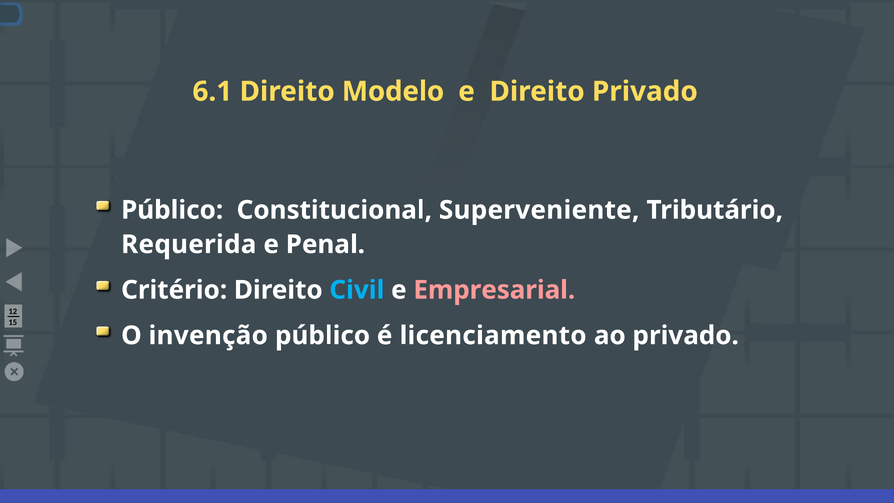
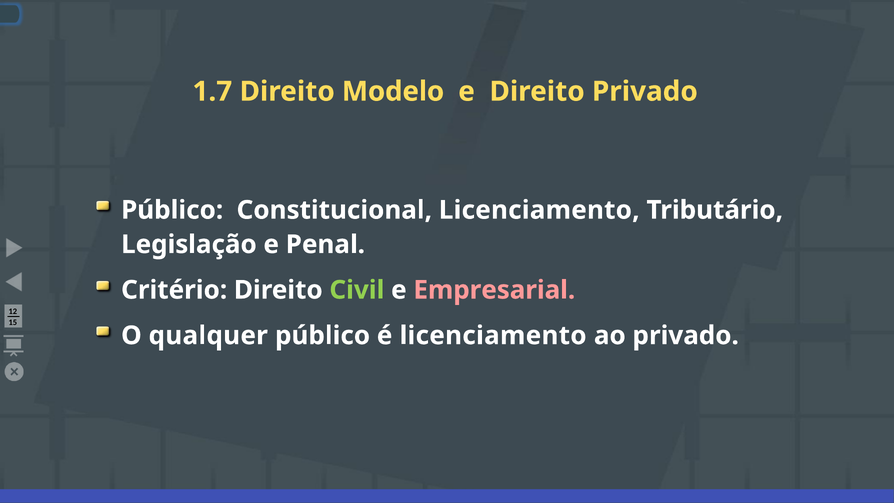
6.1: 6.1 -> 1.7
Constitucional Superveniente: Superveniente -> Licenciamento
Requerida: Requerida -> Legislação
Civil colour: light blue -> light green
invenção: invenção -> qualquer
